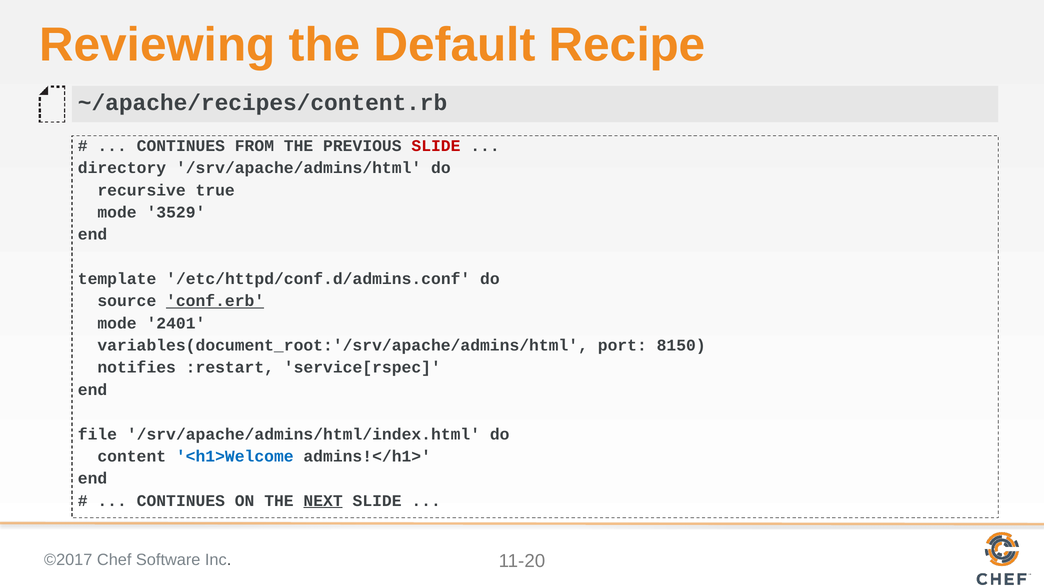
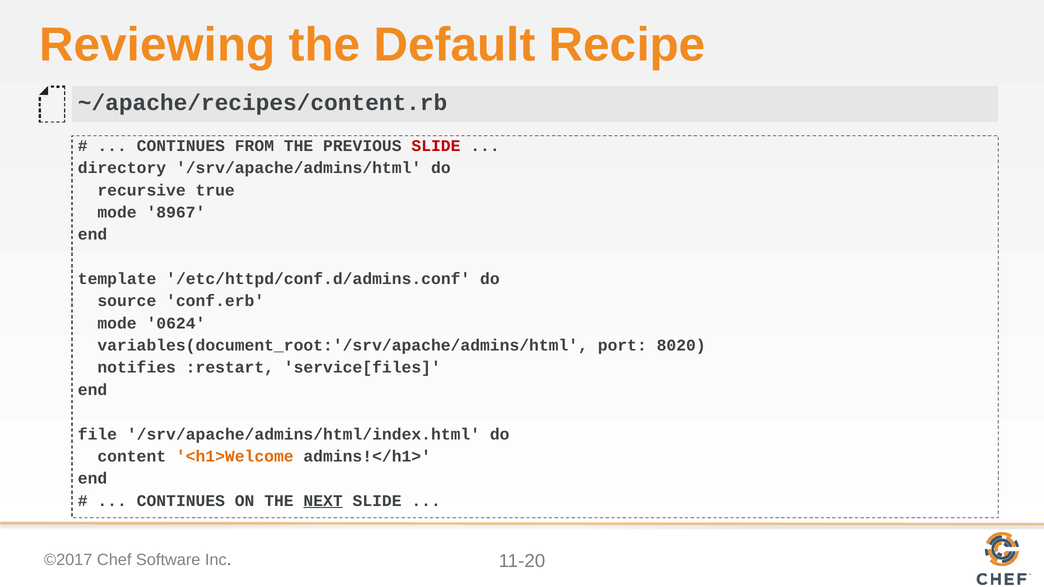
3529: 3529 -> 8967
conf.erb underline: present -> none
2401: 2401 -> 0624
8150: 8150 -> 8020
service[rspec: service[rspec -> service[files
<h1>Welcome colour: blue -> orange
